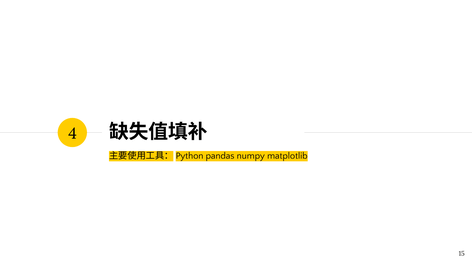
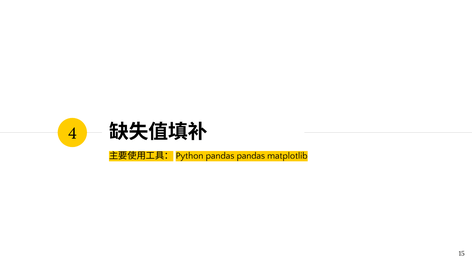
pandas numpy: numpy -> pandas
